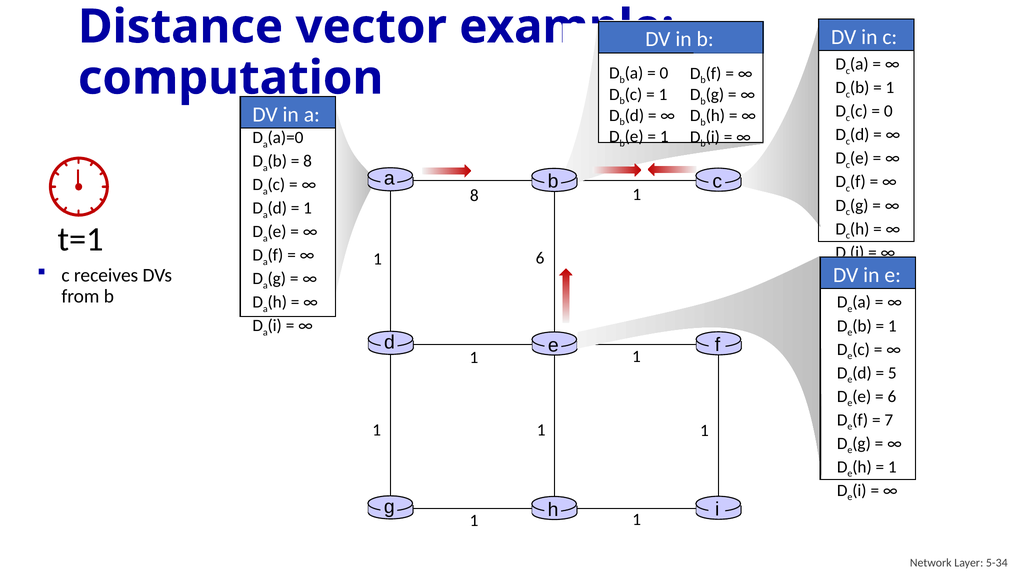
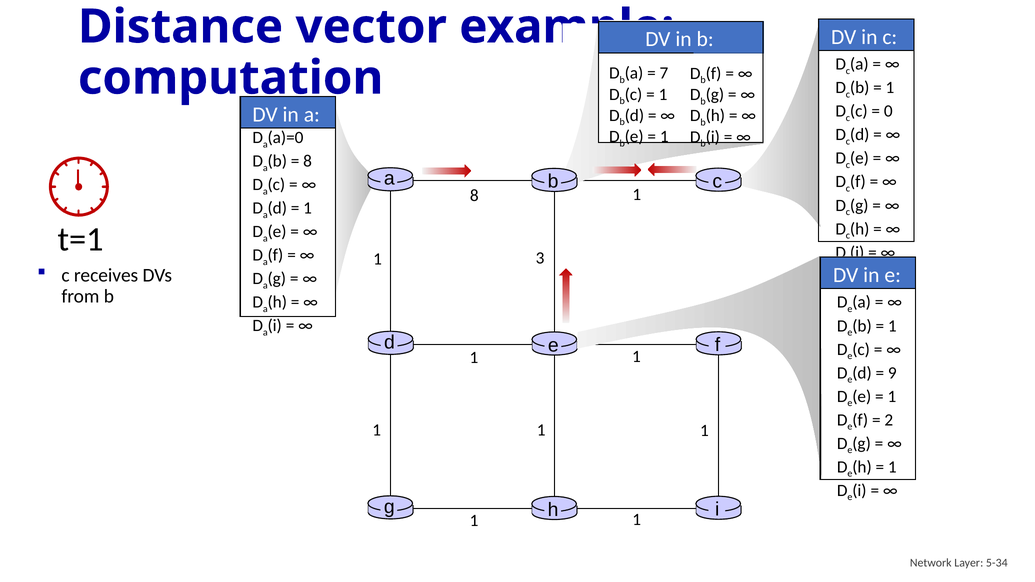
0 at (664, 73): 0 -> 7
1 6: 6 -> 3
5: 5 -> 9
6 at (892, 397): 6 -> 1
7: 7 -> 2
